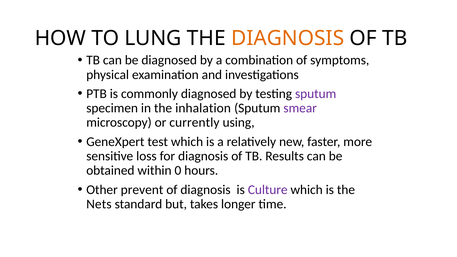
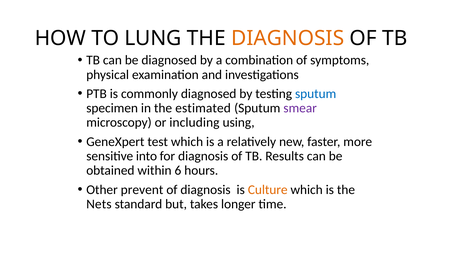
sputum at (316, 94) colour: purple -> blue
inhalation: inhalation -> estimated
currently: currently -> including
loss: loss -> into
0: 0 -> 6
Culture colour: purple -> orange
